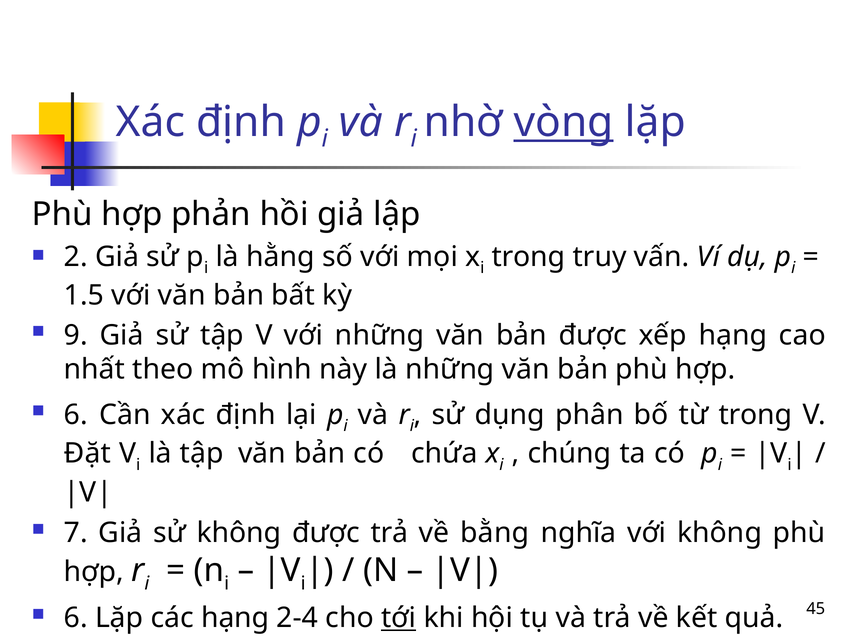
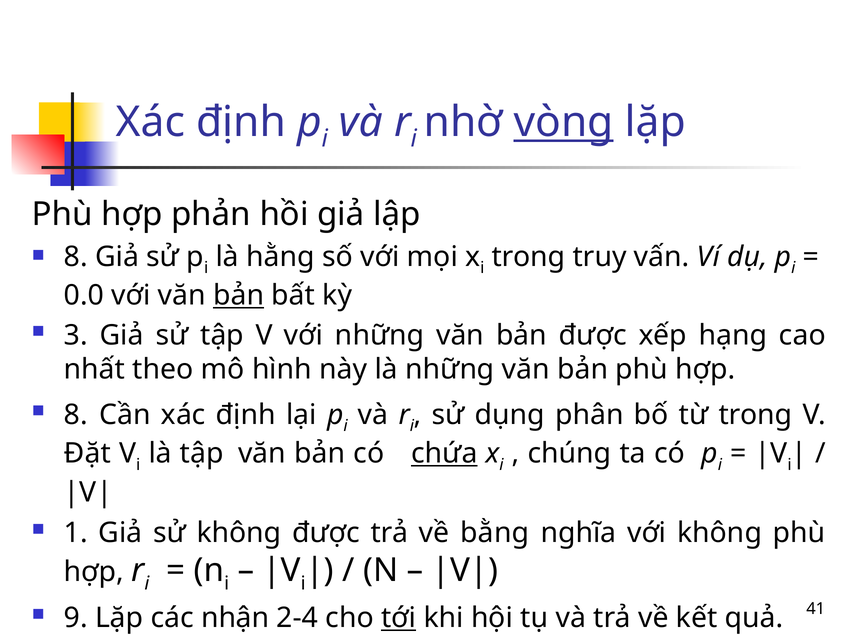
2 at (76, 257): 2 -> 8
1.5: 1.5 -> 0.0
bản at (239, 296) underline: none -> present
9: 9 -> 3
6 at (76, 415): 6 -> 8
chứa underline: none -> present
7: 7 -> 1
6 at (76, 618): 6 -> 9
các hạng: hạng -> nhận
45: 45 -> 41
